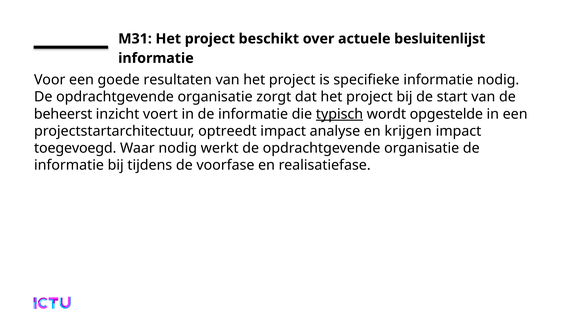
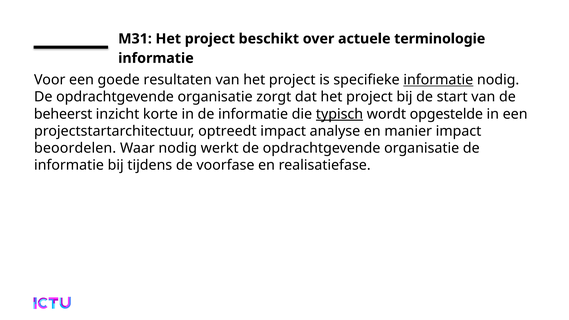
besluitenlijst: besluitenlijst -> terminologie
informatie at (438, 80) underline: none -> present
voert: voert -> korte
krijgen: krijgen -> manier
toegevoegd: toegevoegd -> beoordelen
